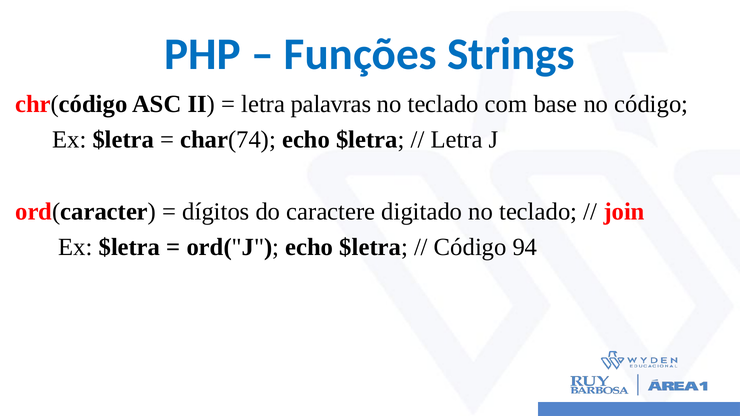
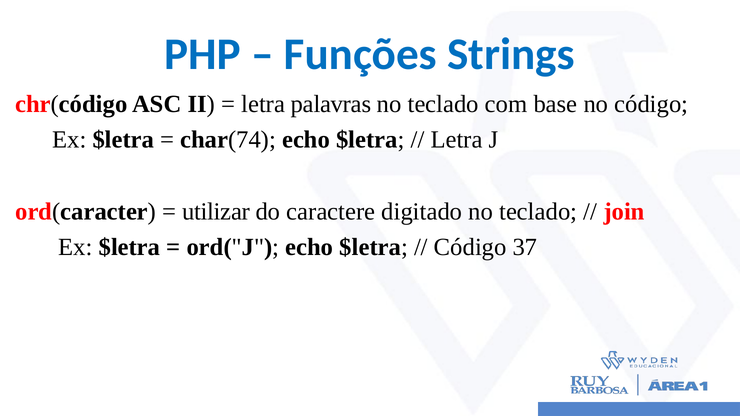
dígitos: dígitos -> utilizar
94: 94 -> 37
